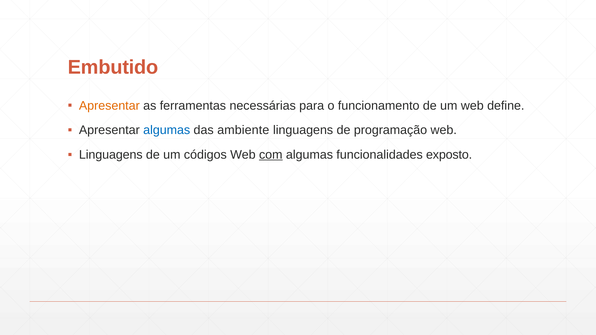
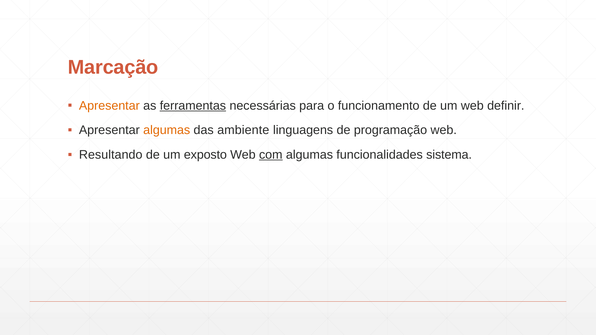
Embutido: Embutido -> Marcação
ferramentas underline: none -> present
define: define -> definir
algumas at (167, 130) colour: blue -> orange
Linguagens at (111, 155): Linguagens -> Resultando
códigos: códigos -> exposto
exposto: exposto -> sistema
